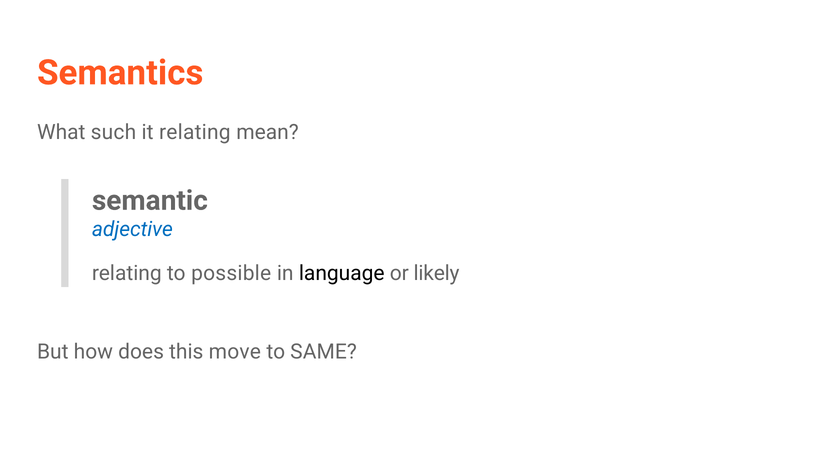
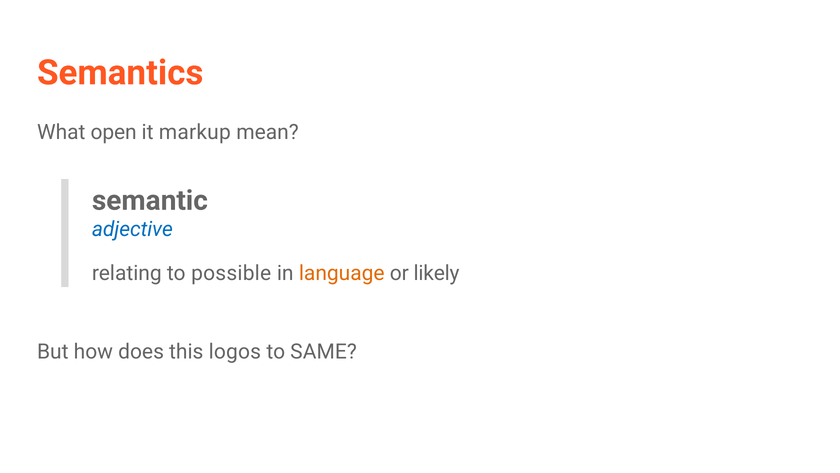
such: such -> open
it relating: relating -> markup
language colour: black -> orange
move: move -> logos
